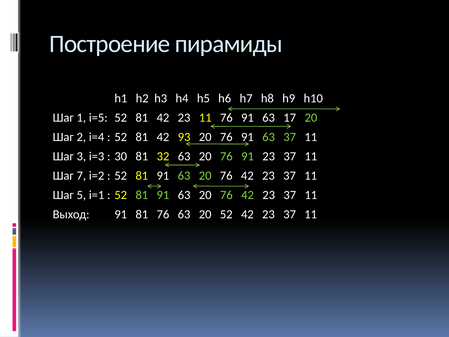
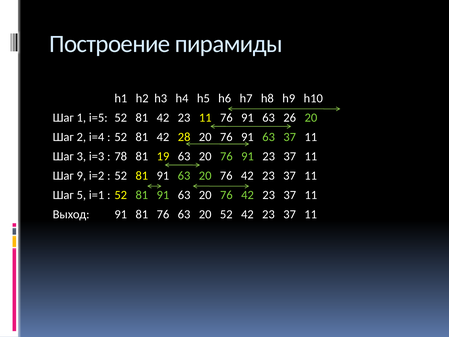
17: 17 -> 26
93: 93 -> 28
30: 30 -> 78
32: 32 -> 19
7: 7 -> 9
